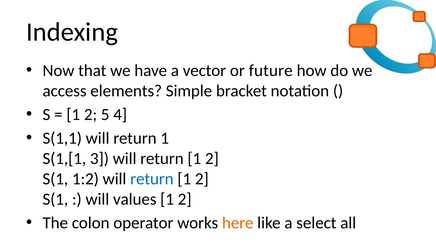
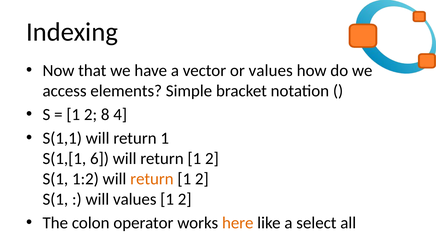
or future: future -> values
5: 5 -> 8
3: 3 -> 6
return at (152, 179) colour: blue -> orange
